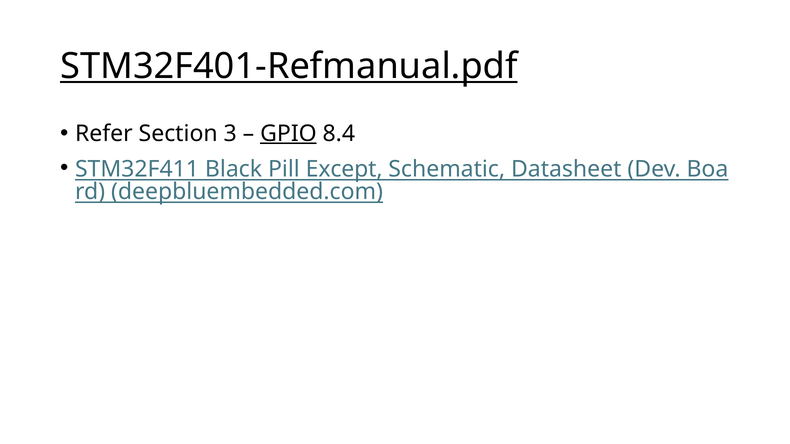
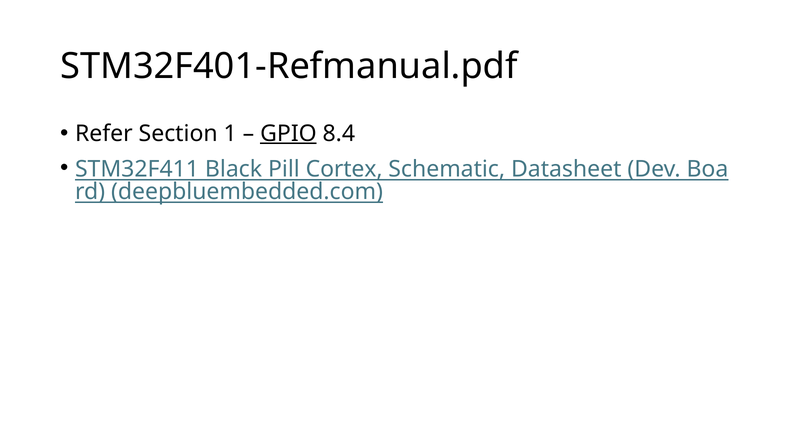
STM32F401-Refmanual.pdf underline: present -> none
3: 3 -> 1
Except: Except -> Cortex
